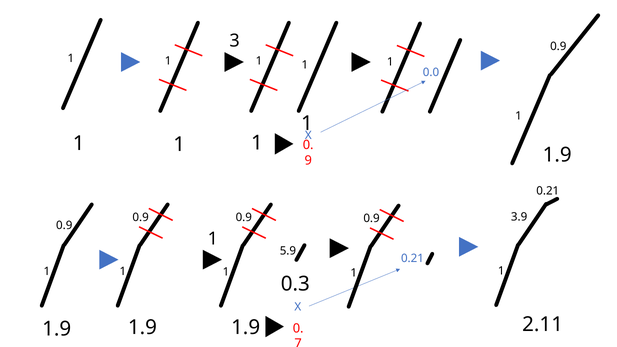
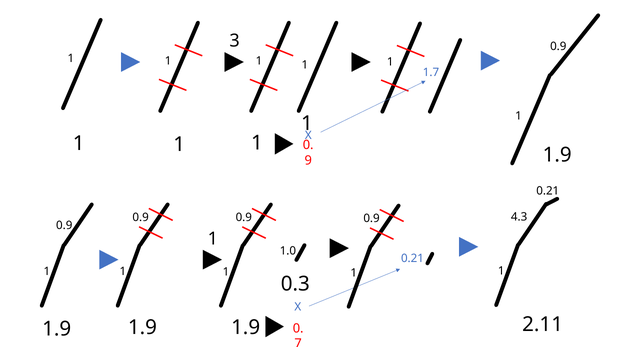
0.0: 0.0 -> 1.7
3.9: 3.9 -> 4.3
5.9: 5.9 -> 1.0
